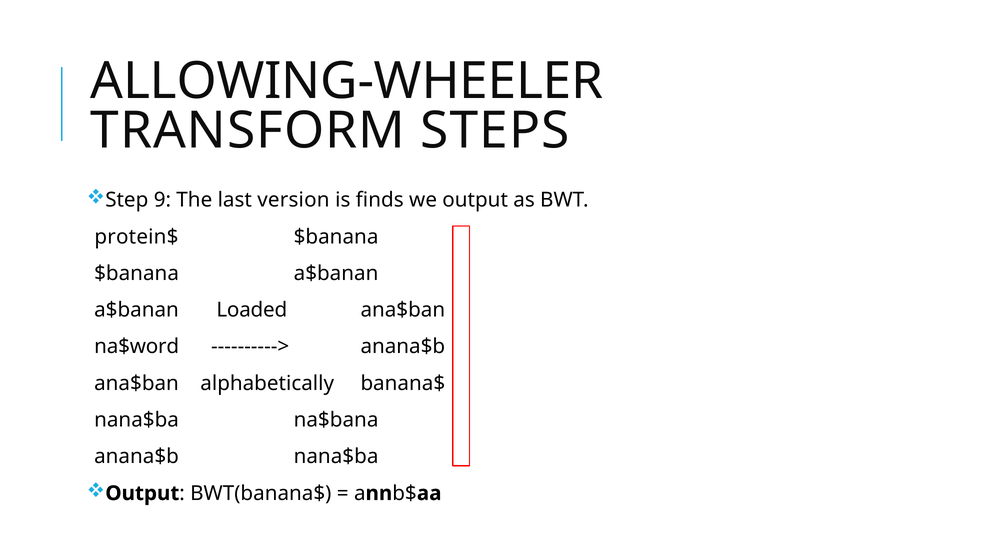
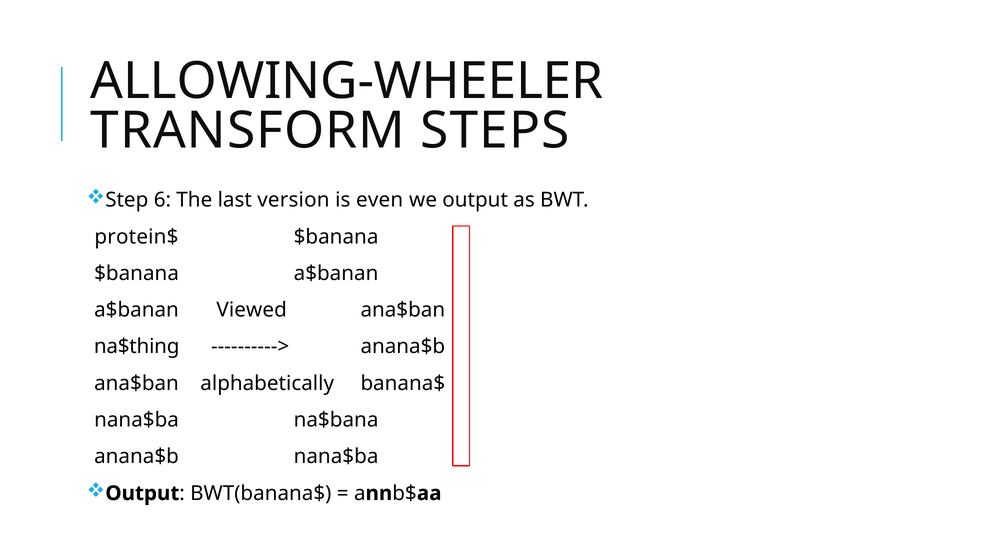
9: 9 -> 6
finds: finds -> even
Loaded: Loaded -> Viewed
na$word: na$word -> na$thing
